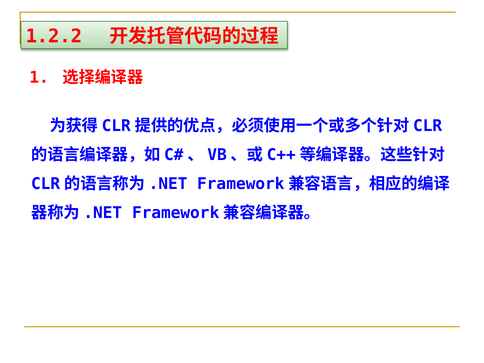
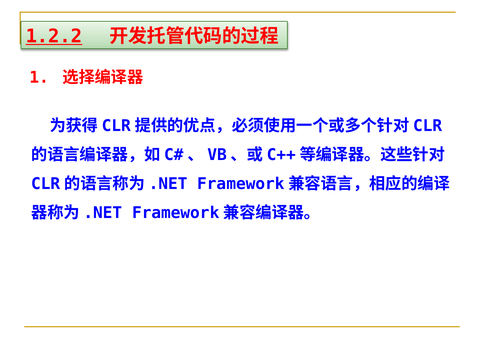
1.2.2 underline: none -> present
